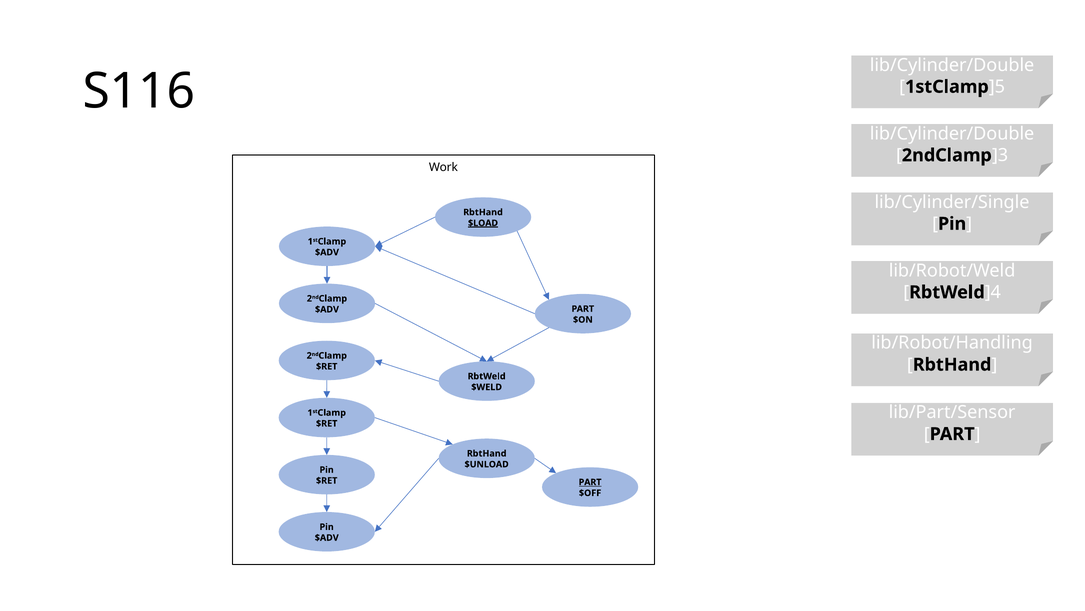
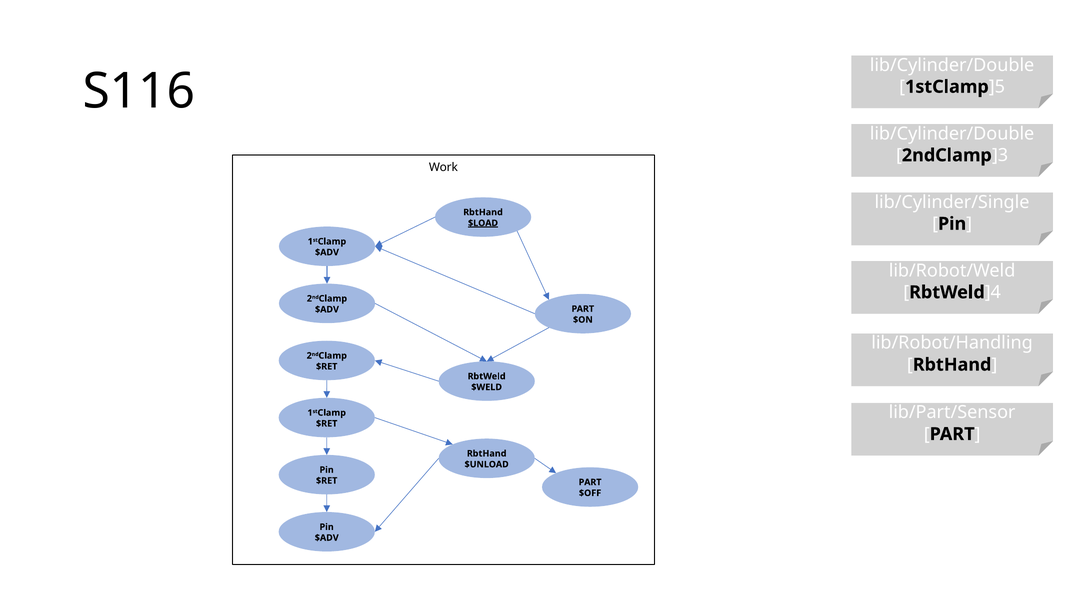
PART at (590, 482) underline: present -> none
